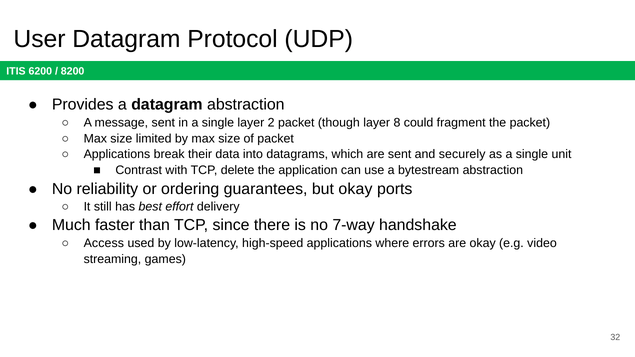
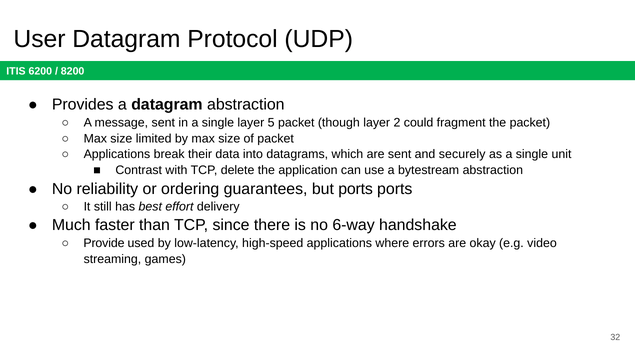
2: 2 -> 5
8: 8 -> 2
but okay: okay -> ports
7-way: 7-way -> 6-way
Access: Access -> Provide
